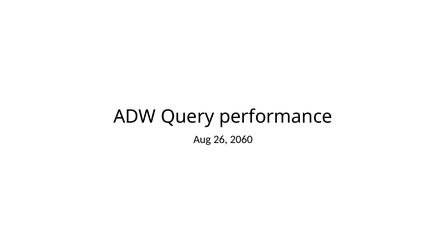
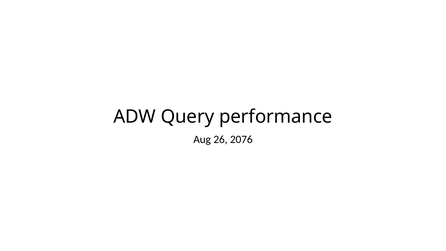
2060: 2060 -> 2076
